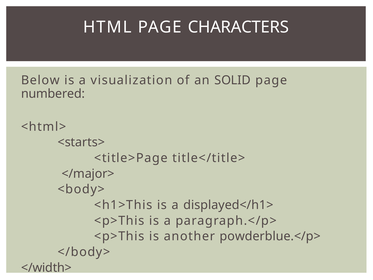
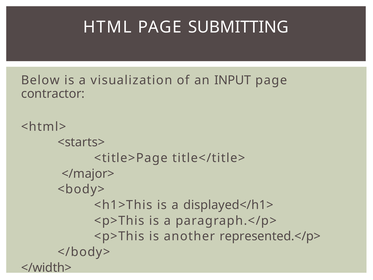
CHARACTERS: CHARACTERS -> SUBMITTING
SOLID: SOLID -> INPUT
numbered: numbered -> contractor
powderblue.</p>: powderblue.</p> -> represented.</p>
